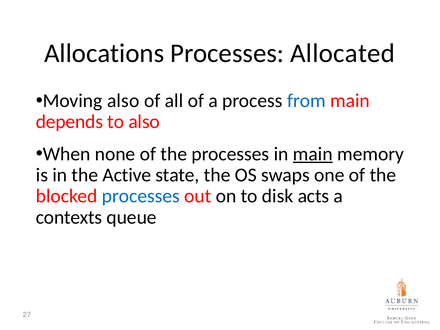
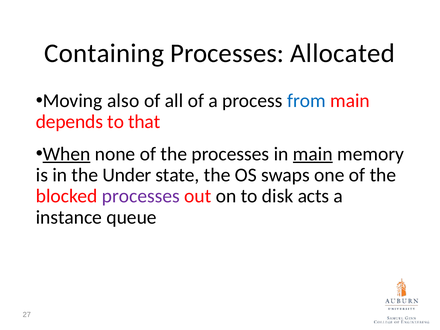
Allocations: Allocations -> Containing
to also: also -> that
When underline: none -> present
Active: Active -> Under
processes at (141, 196) colour: blue -> purple
contexts: contexts -> instance
